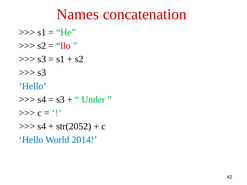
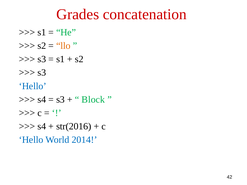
Names: Names -> Grades
llo colour: red -> orange
Under: Under -> Block
str(2052: str(2052 -> str(2016
